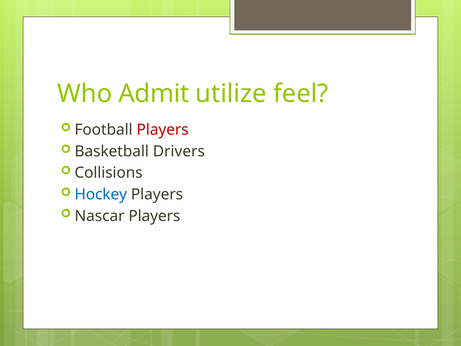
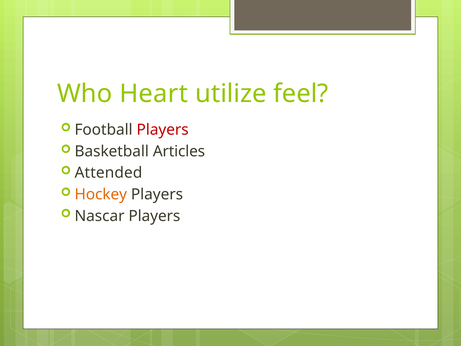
Admit: Admit -> Heart
Drivers: Drivers -> Articles
Collisions: Collisions -> Attended
Hockey colour: blue -> orange
